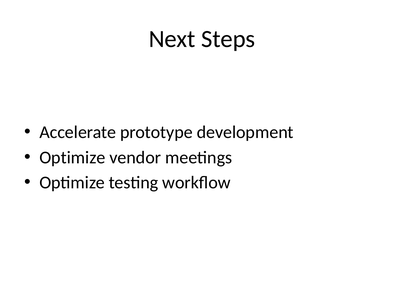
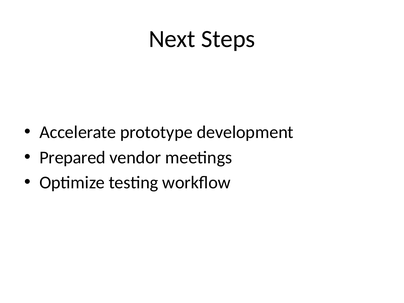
Optimize at (72, 157): Optimize -> Prepared
